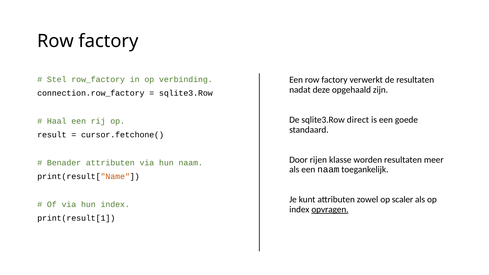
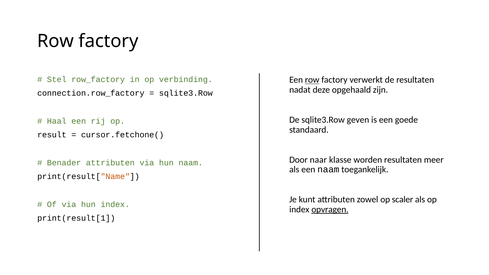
row at (312, 80) underline: none -> present
direct: direct -> geven
rijen: rijen -> naar
